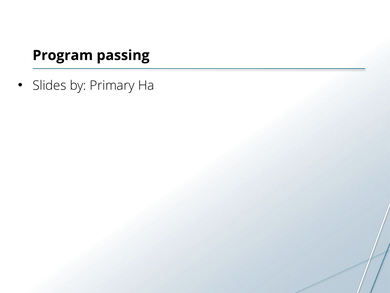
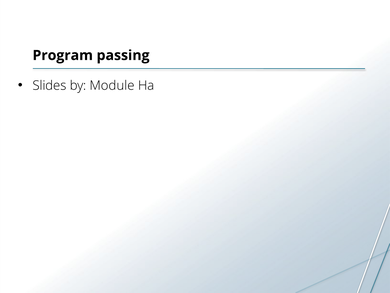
Primary: Primary -> Module
